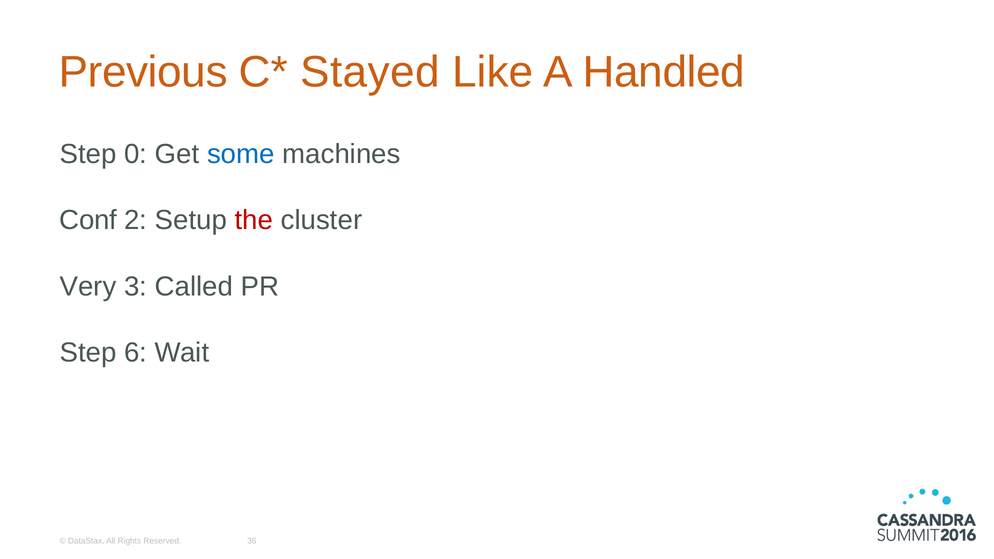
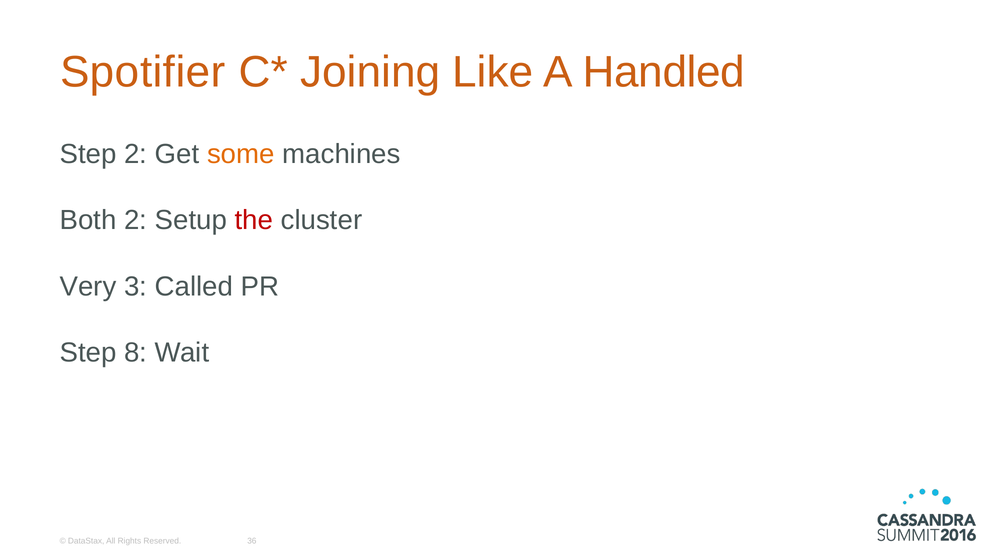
Previous: Previous -> Spotifier
Stayed: Stayed -> Joining
Step 0: 0 -> 2
some colour: blue -> orange
Conf: Conf -> Both
6: 6 -> 8
